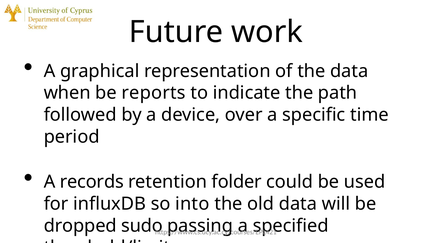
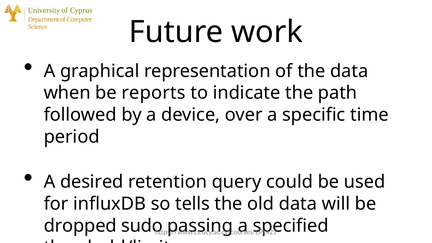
records: records -> desired
folder: folder -> query
into: into -> tells
